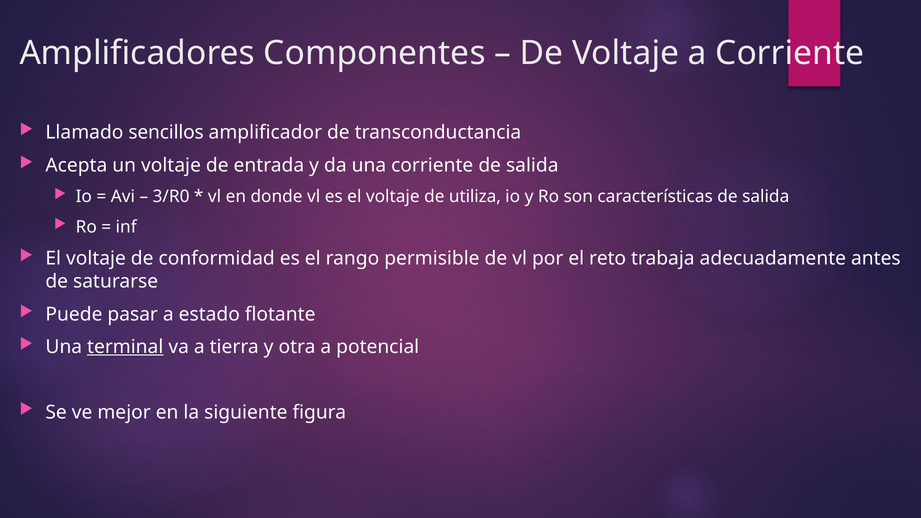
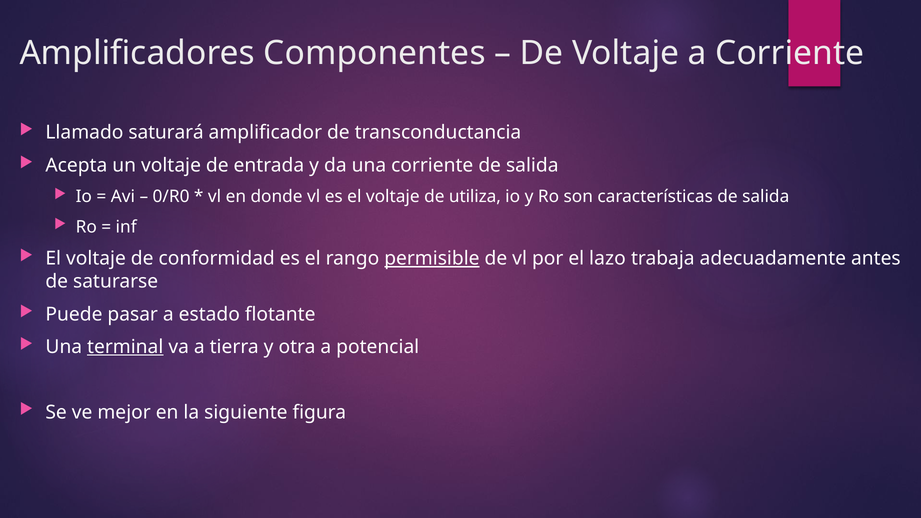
sencillos: sencillos -> saturará
3/R0: 3/R0 -> 0/R0
permisible underline: none -> present
reto: reto -> lazo
